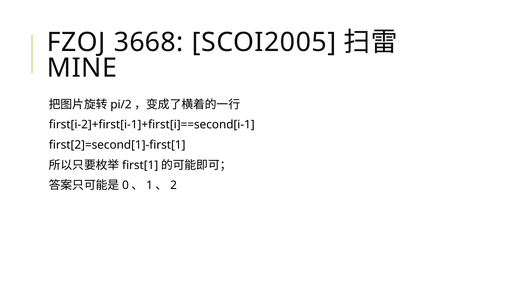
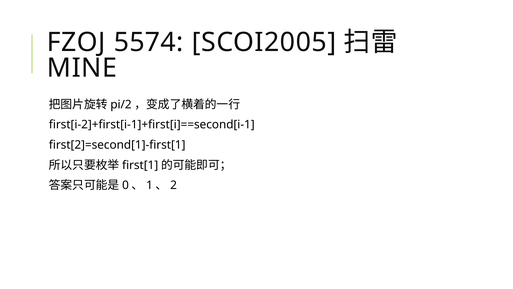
3668: 3668 -> 5574
